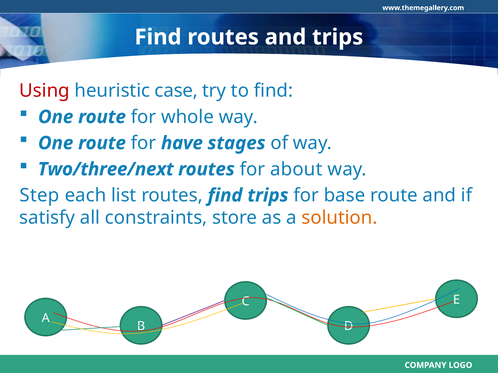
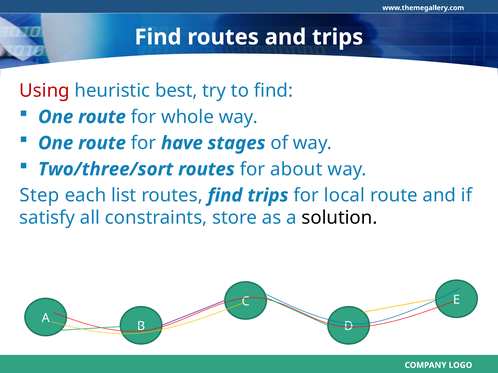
case: case -> best
Two/three/next: Two/three/next -> Two/three/sort
base: base -> local
solution colour: orange -> black
